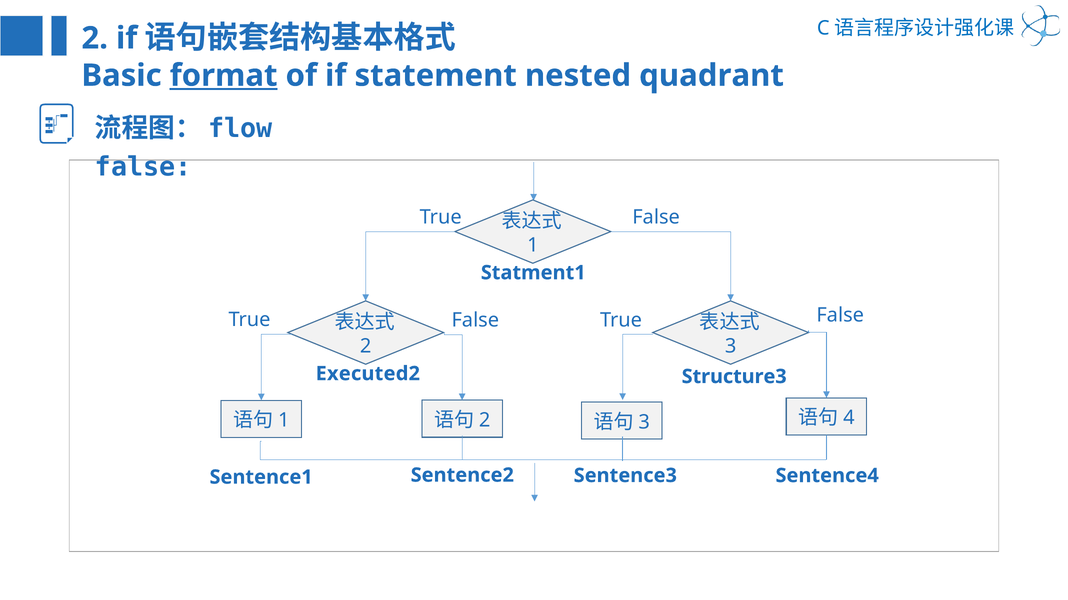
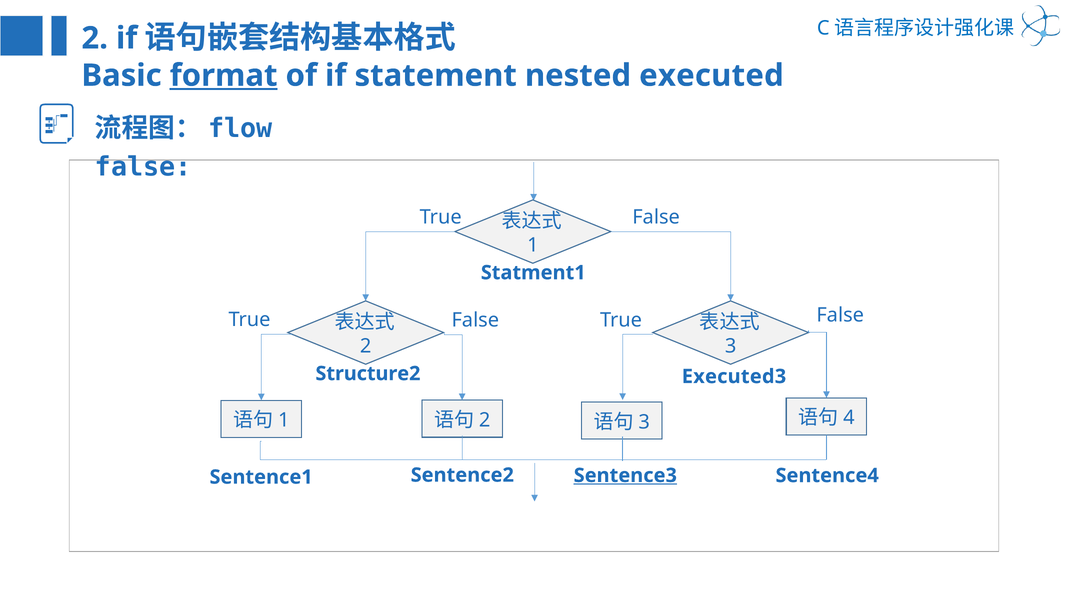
quadrant: quadrant -> executed
Executed2: Executed2 -> Structure2
Structure3: Structure3 -> Executed3
Sentence3 underline: none -> present
